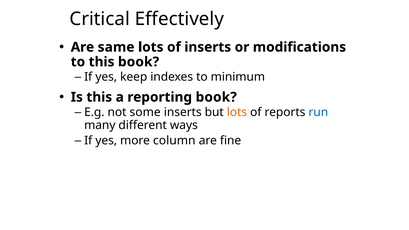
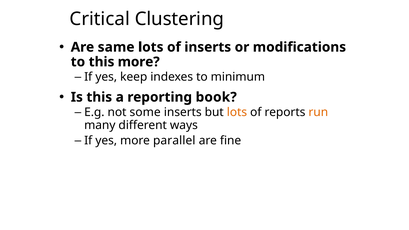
Effectively: Effectively -> Clustering
this book: book -> more
run colour: blue -> orange
column: column -> parallel
